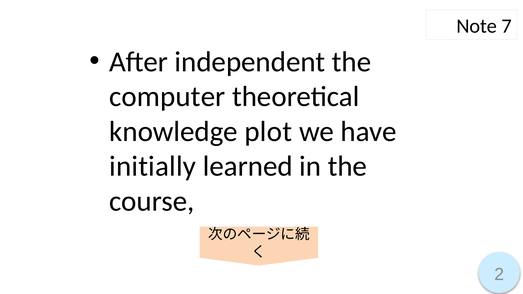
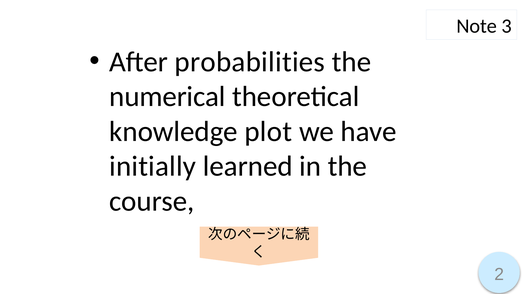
7: 7 -> 3
independent: independent -> probabilities
computer: computer -> numerical
